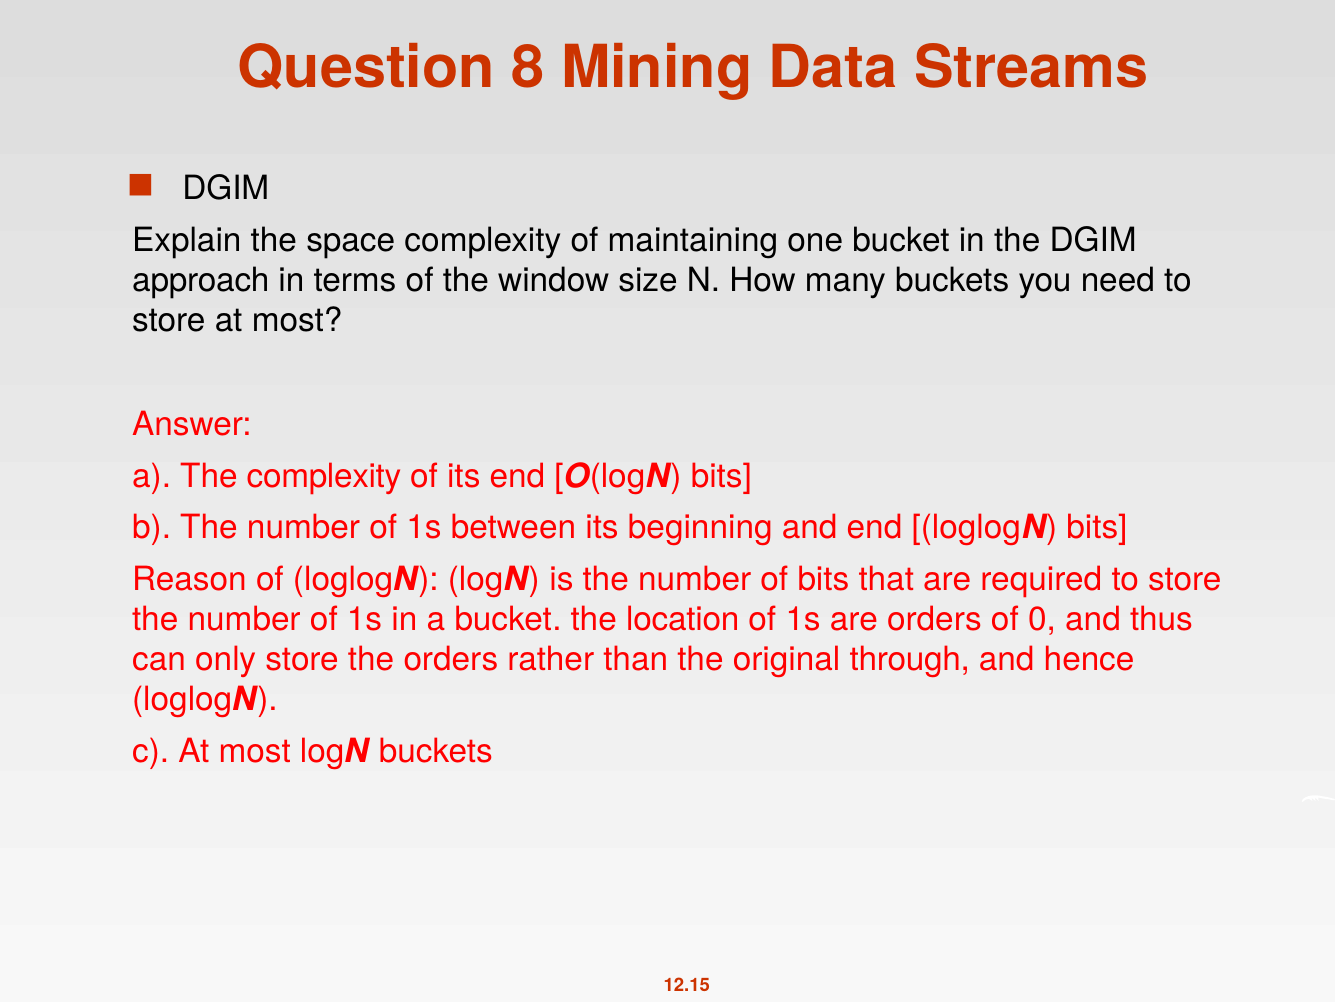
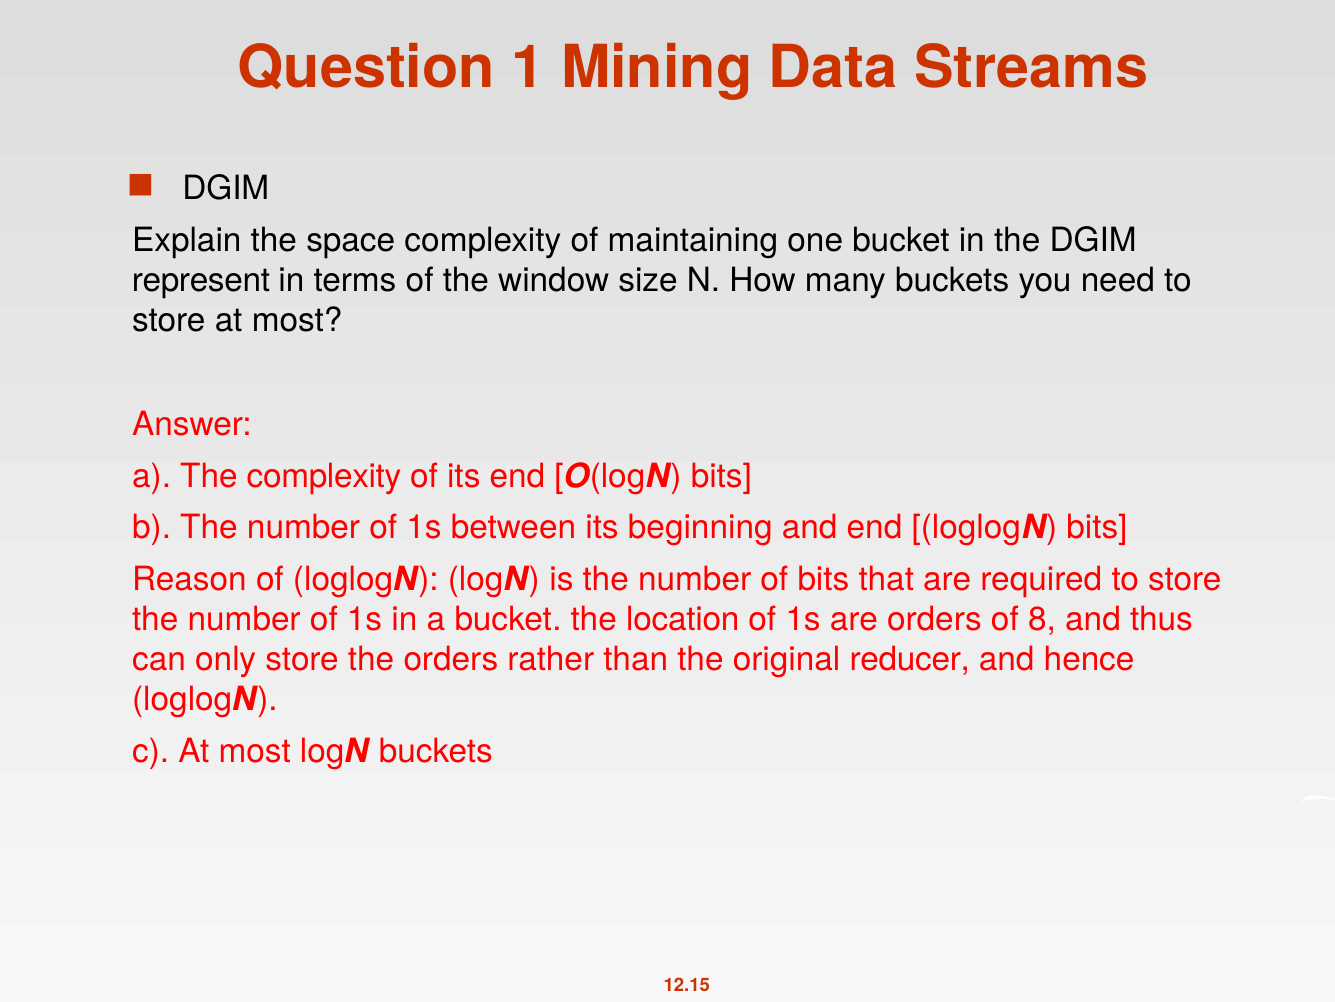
8: 8 -> 1
approach: approach -> represent
0: 0 -> 8
through: through -> reducer
